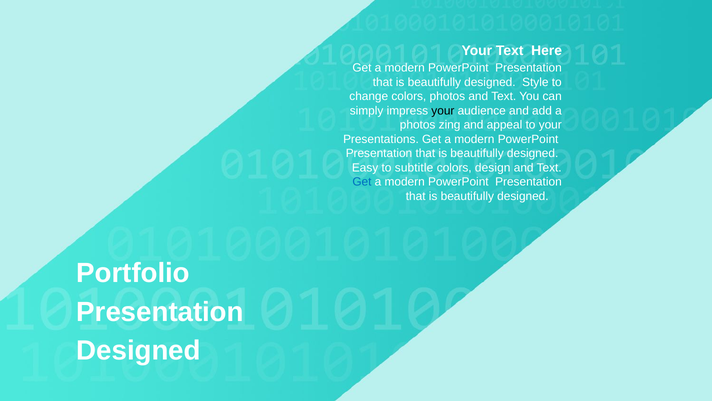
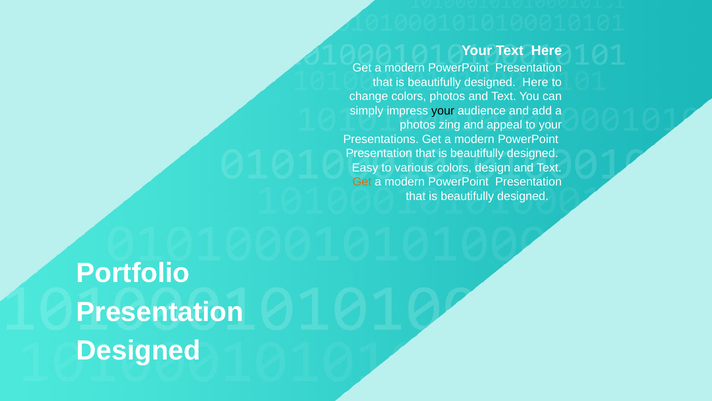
designed Style: Style -> Here
subtitle: subtitle -> various
Get at (362, 182) colour: blue -> orange
